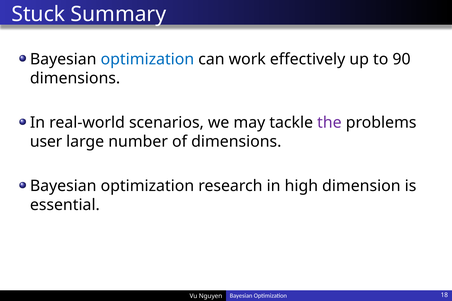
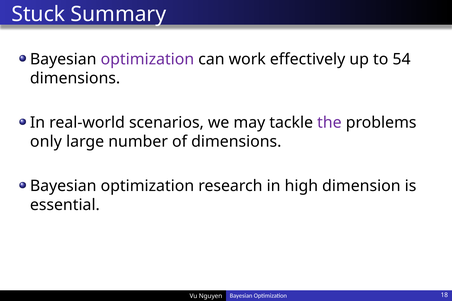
optimization at (147, 59) colour: blue -> purple
90: 90 -> 54
user: user -> only
